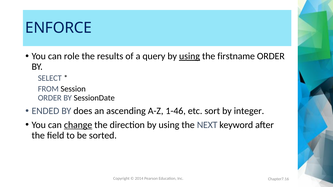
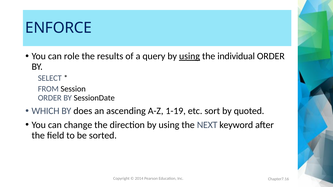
firstname: firstname -> individual
ENDED: ENDED -> WHICH
1-46: 1-46 -> 1-19
integer: integer -> quoted
change underline: present -> none
